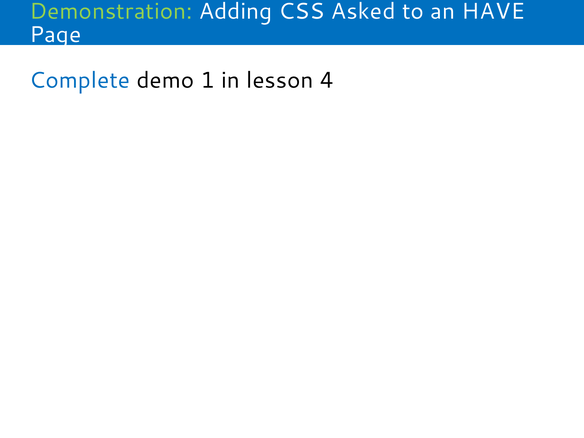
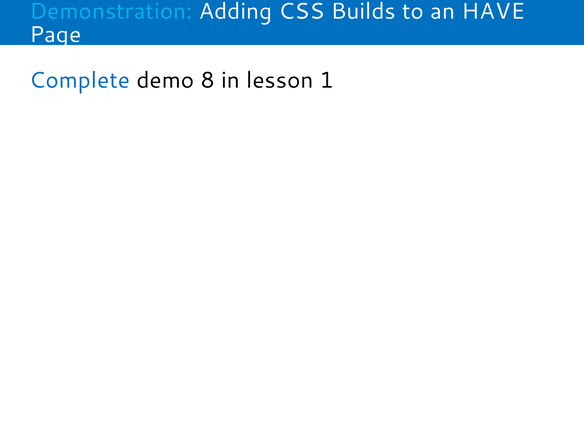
Demonstration colour: light green -> light blue
Asked: Asked -> Builds
1: 1 -> 8
4: 4 -> 1
